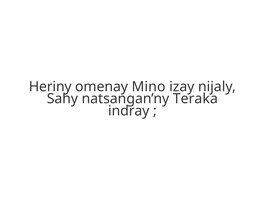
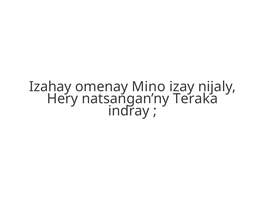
Heriny: Heriny -> Izahay
Sahy: Sahy -> Hery
